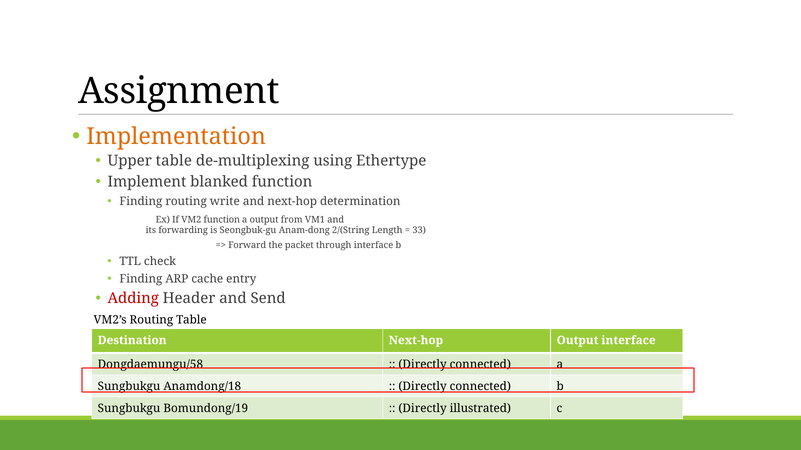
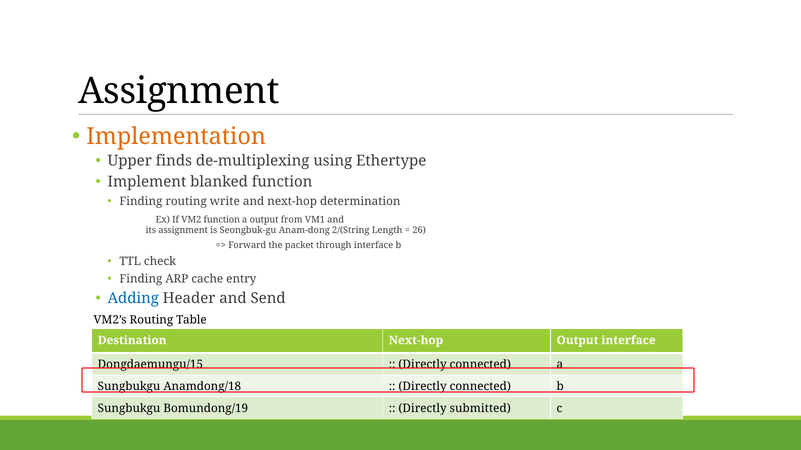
Upper table: table -> finds
its forwarding: forwarding -> assignment
33: 33 -> 26
Adding colour: red -> blue
Dongdaemungu/58: Dongdaemungu/58 -> Dongdaemungu/15
illustrated: illustrated -> submitted
